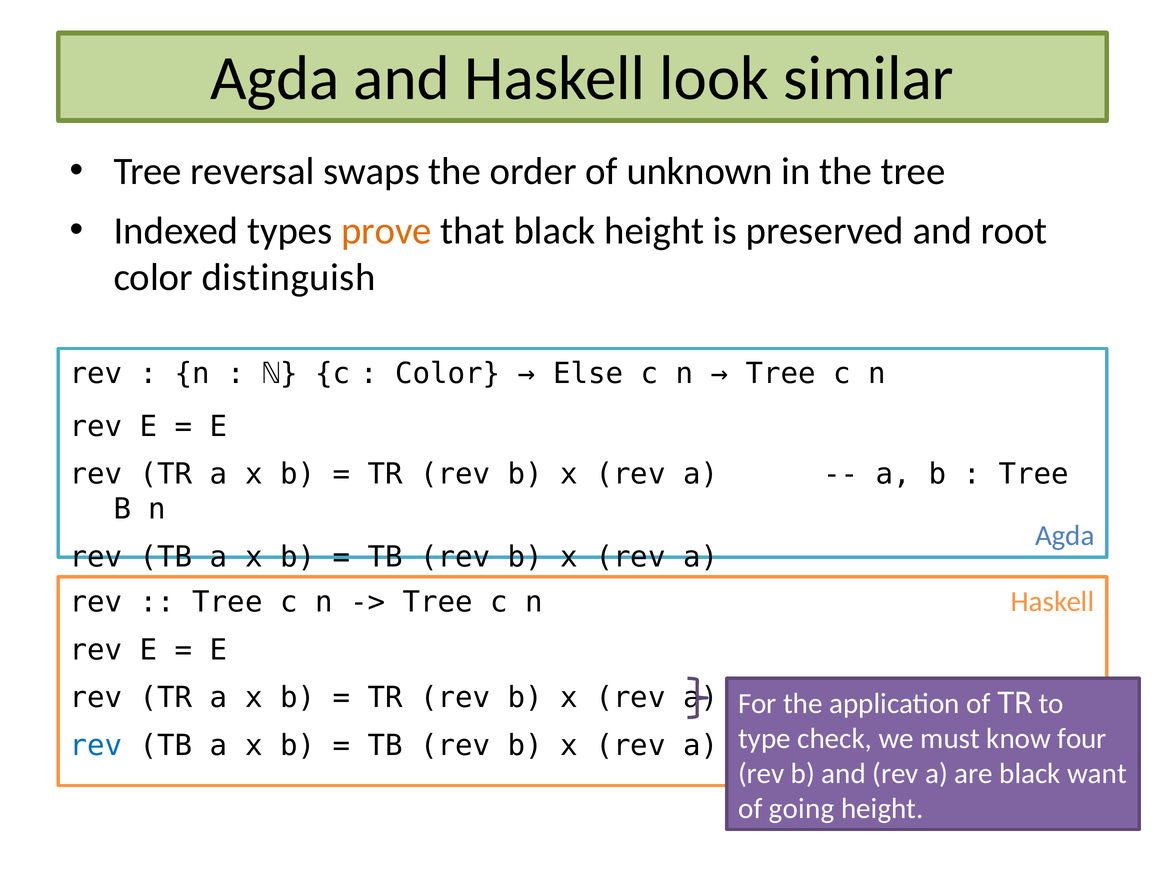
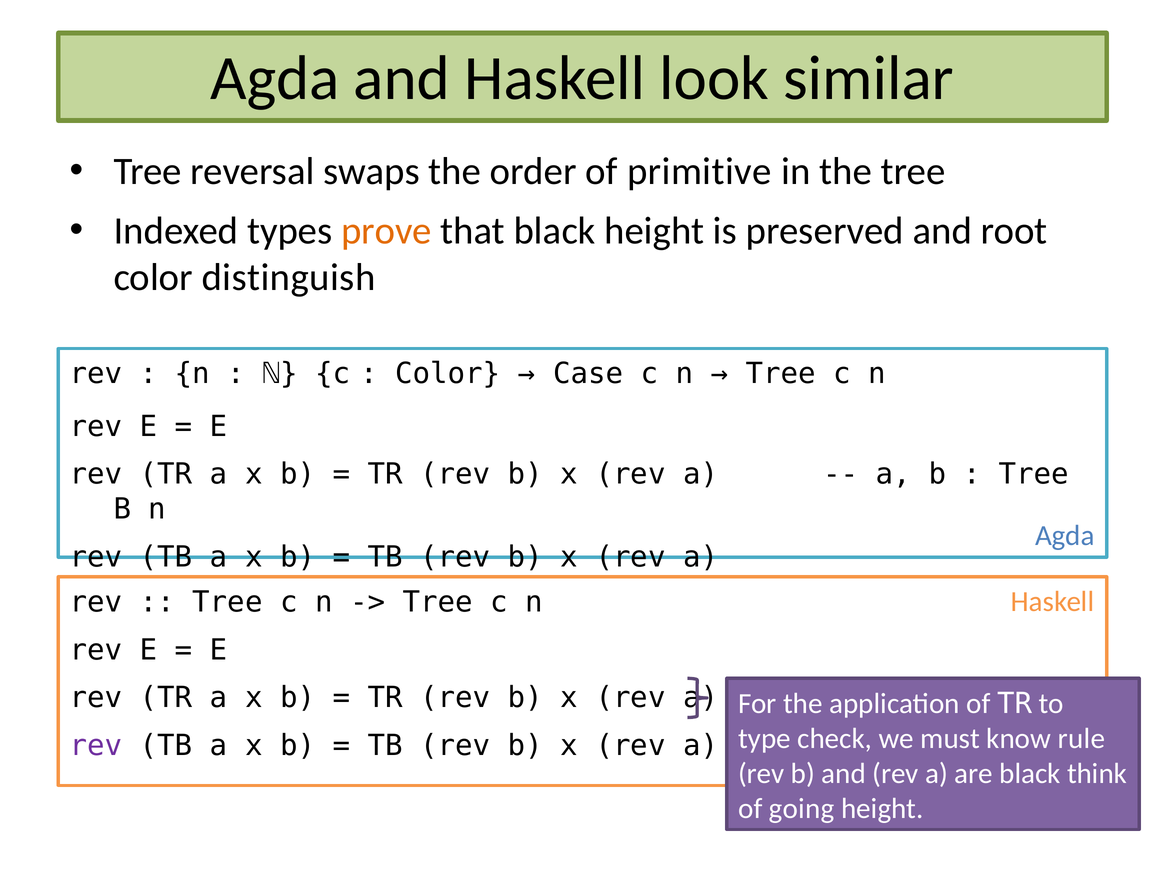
unknown: unknown -> primitive
Else: Else -> Case
four: four -> rule
rev at (96, 745) colour: blue -> purple
want: want -> think
